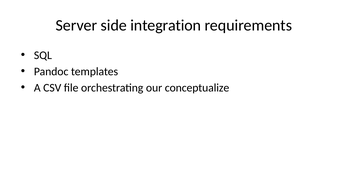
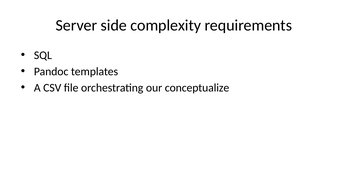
integration: integration -> complexity
